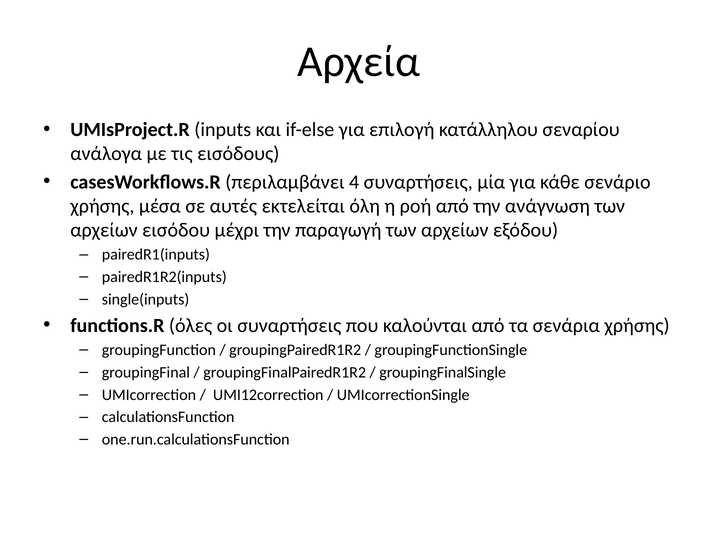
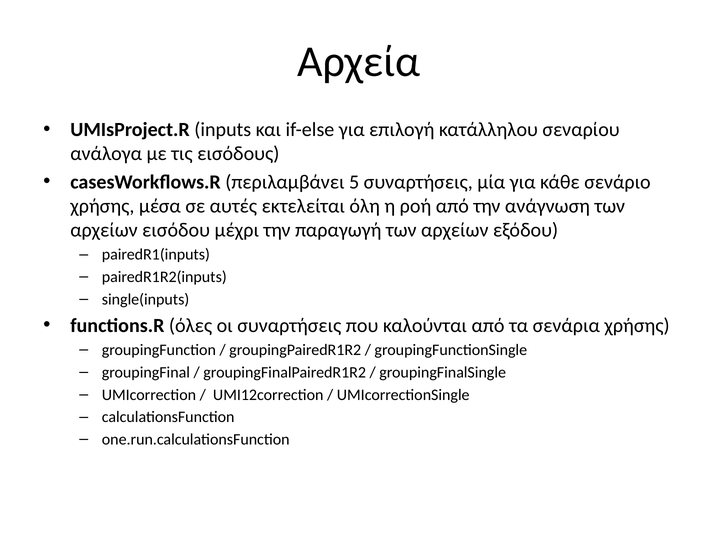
4: 4 -> 5
